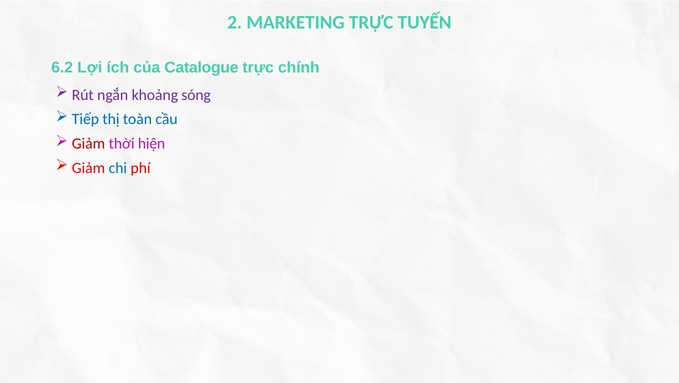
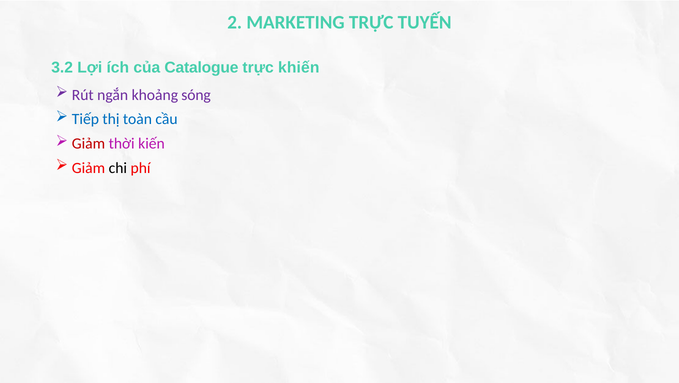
6.2: 6.2 -> 3.2
chính: chính -> khiến
hiện: hiện -> kiến
chi colour: blue -> black
